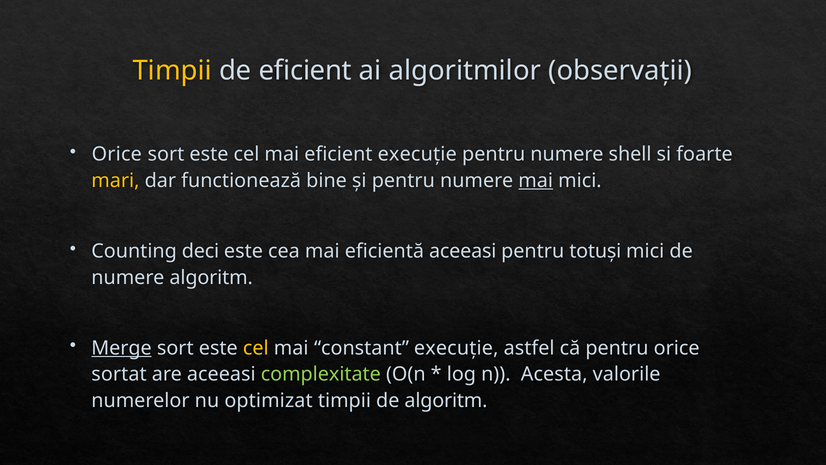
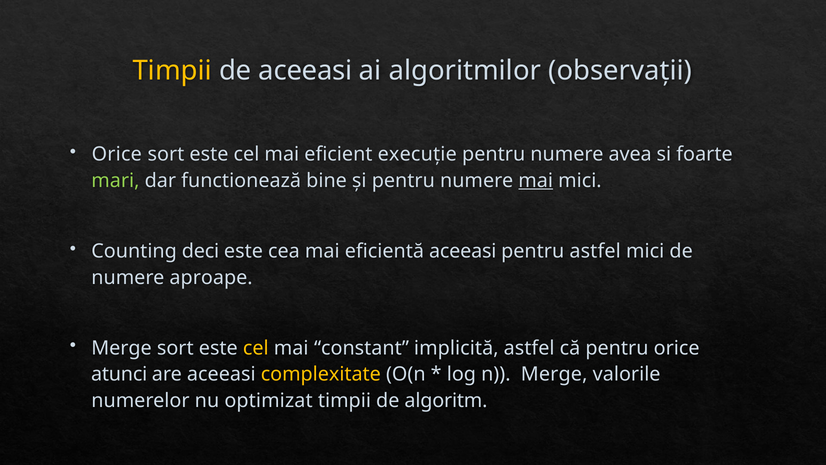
de eficient: eficient -> aceeasi
shell: shell -> avea
mari colour: yellow -> light green
pentru totuși: totuși -> astfel
numere algoritm: algoritm -> aproape
Merge at (122, 348) underline: present -> none
constant execuție: execuție -> implicită
sortat: sortat -> atunci
complexitate colour: light green -> yellow
n Acesta: Acesta -> Merge
